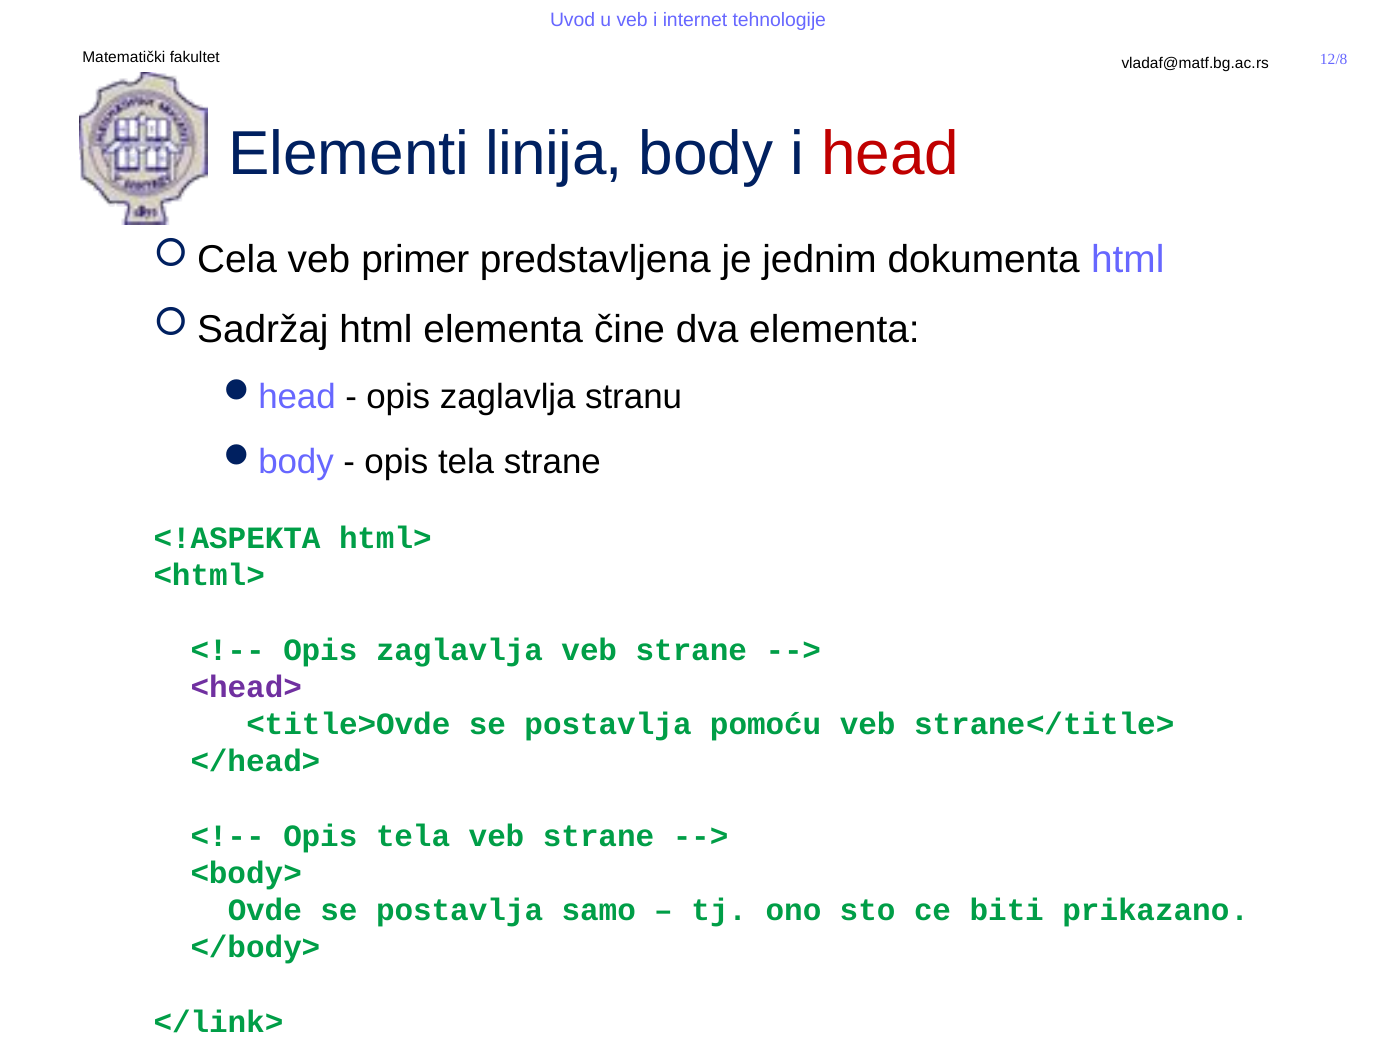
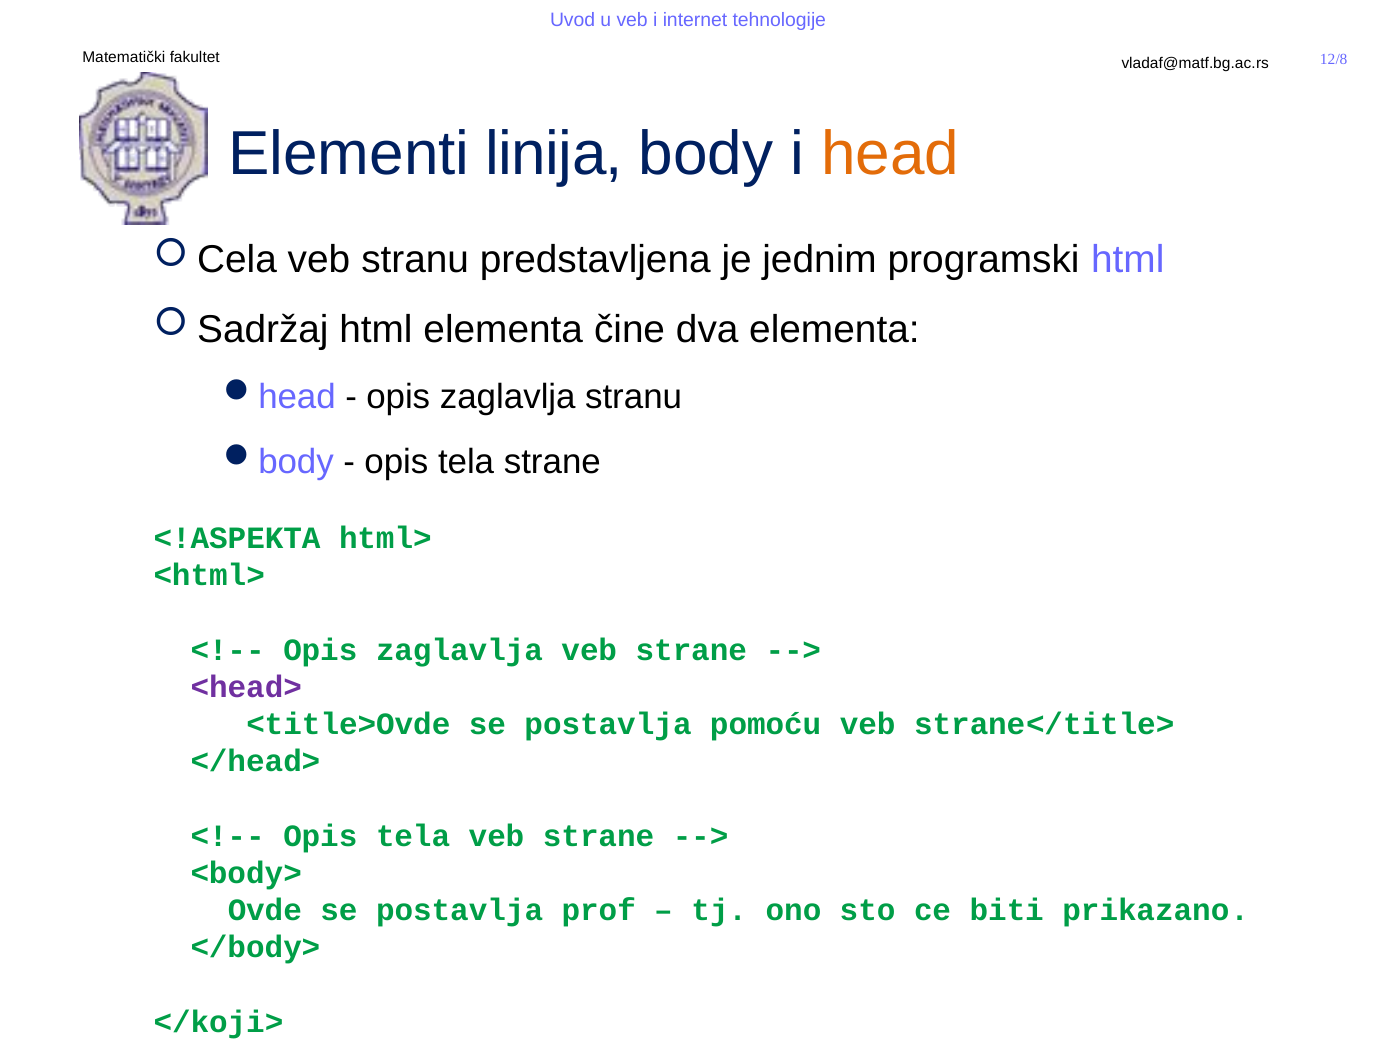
head colour: red -> orange
veb primer: primer -> stranu
dokumenta: dokumenta -> programski
samo: samo -> prof
</link>: </link> -> </koji>
